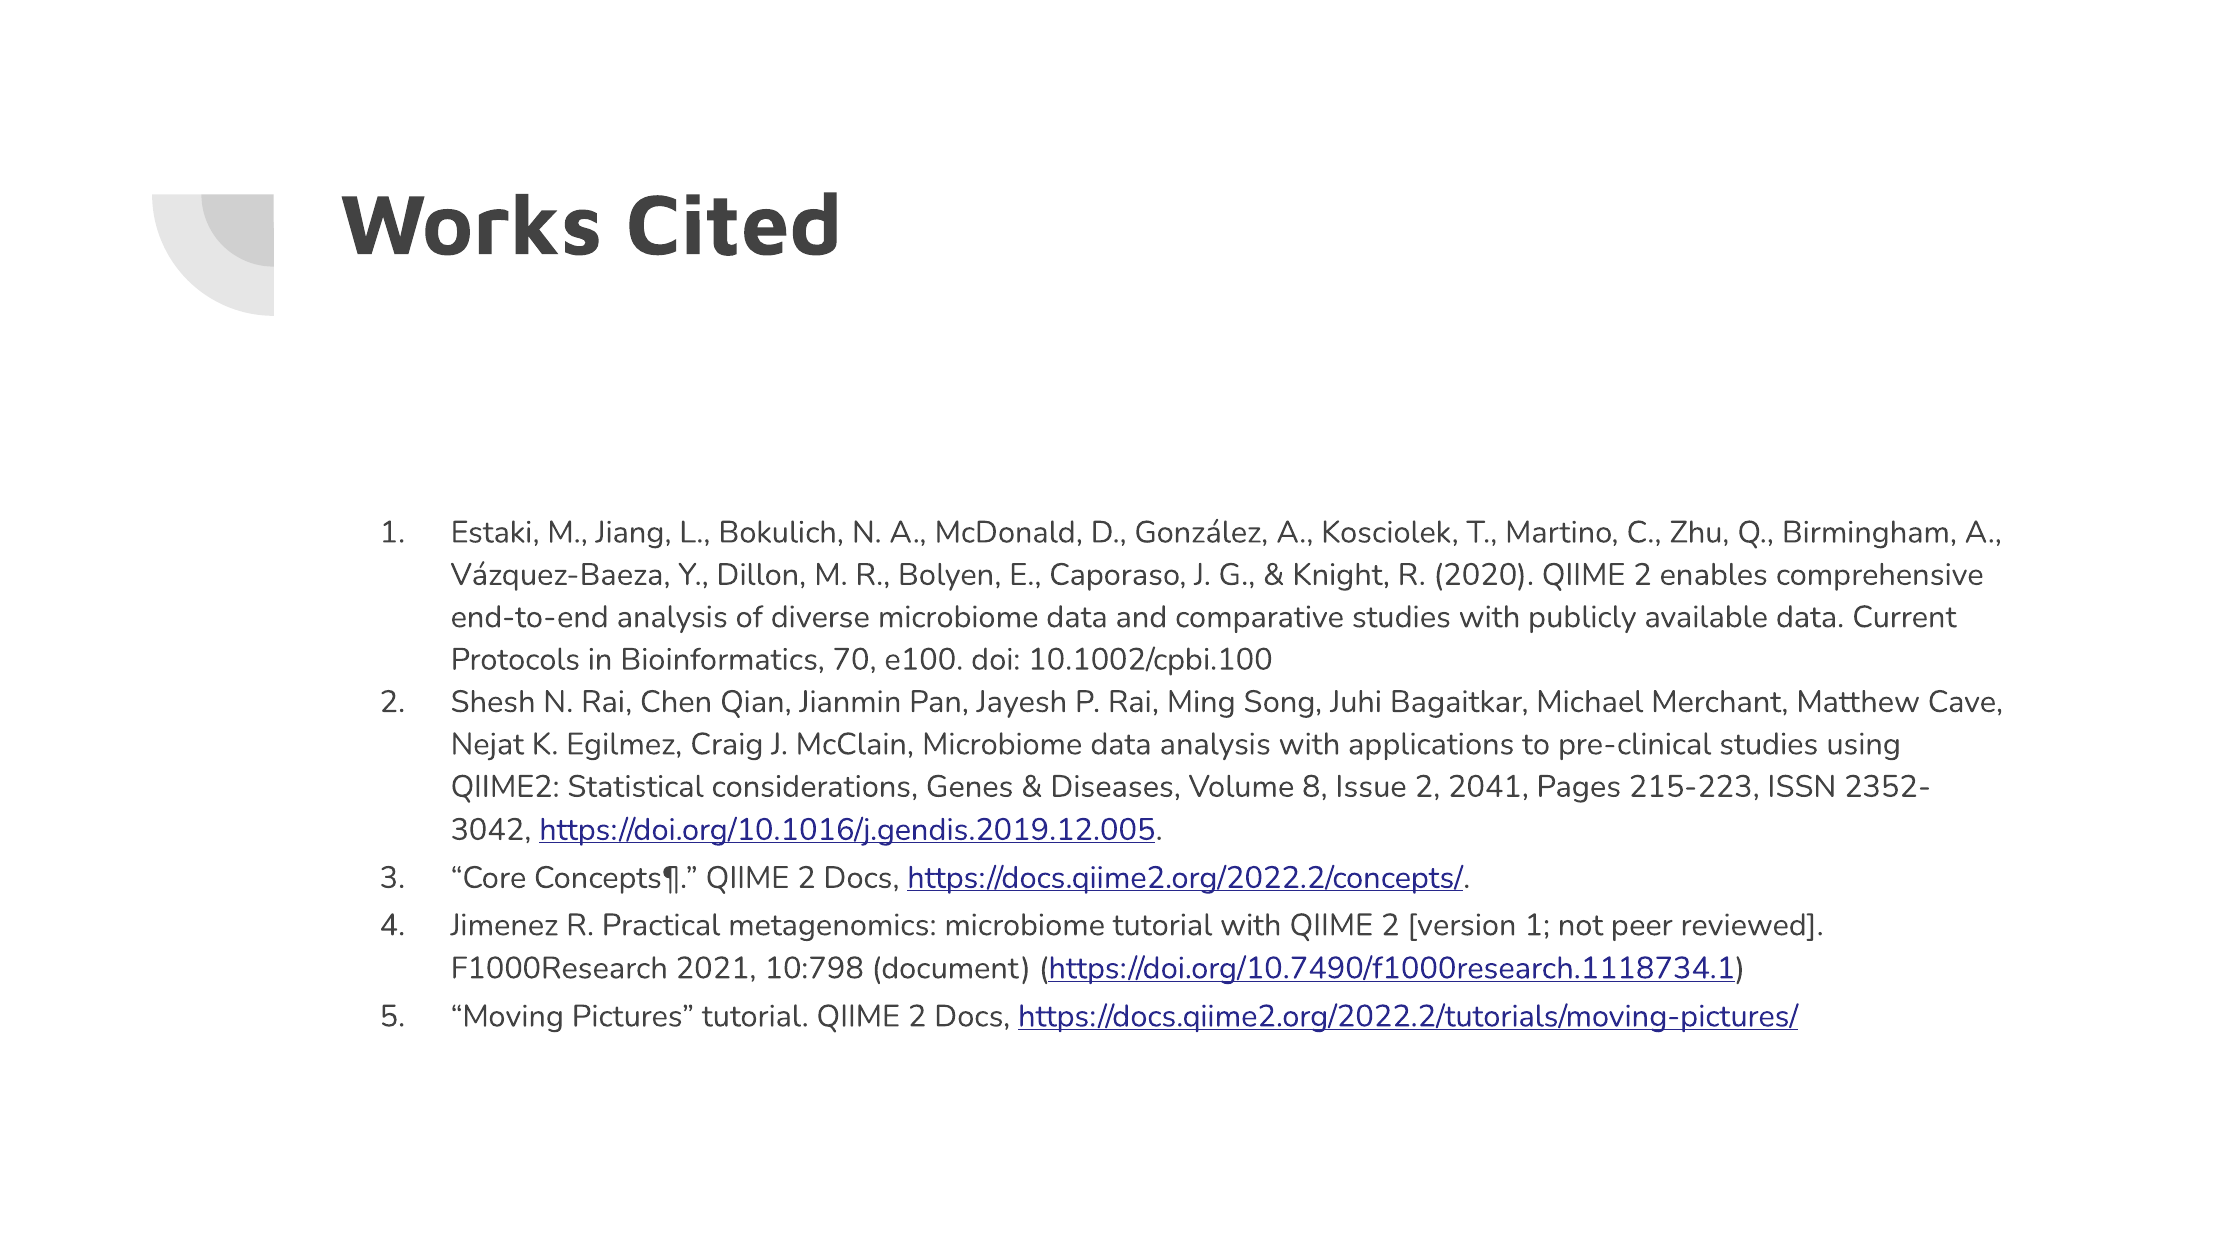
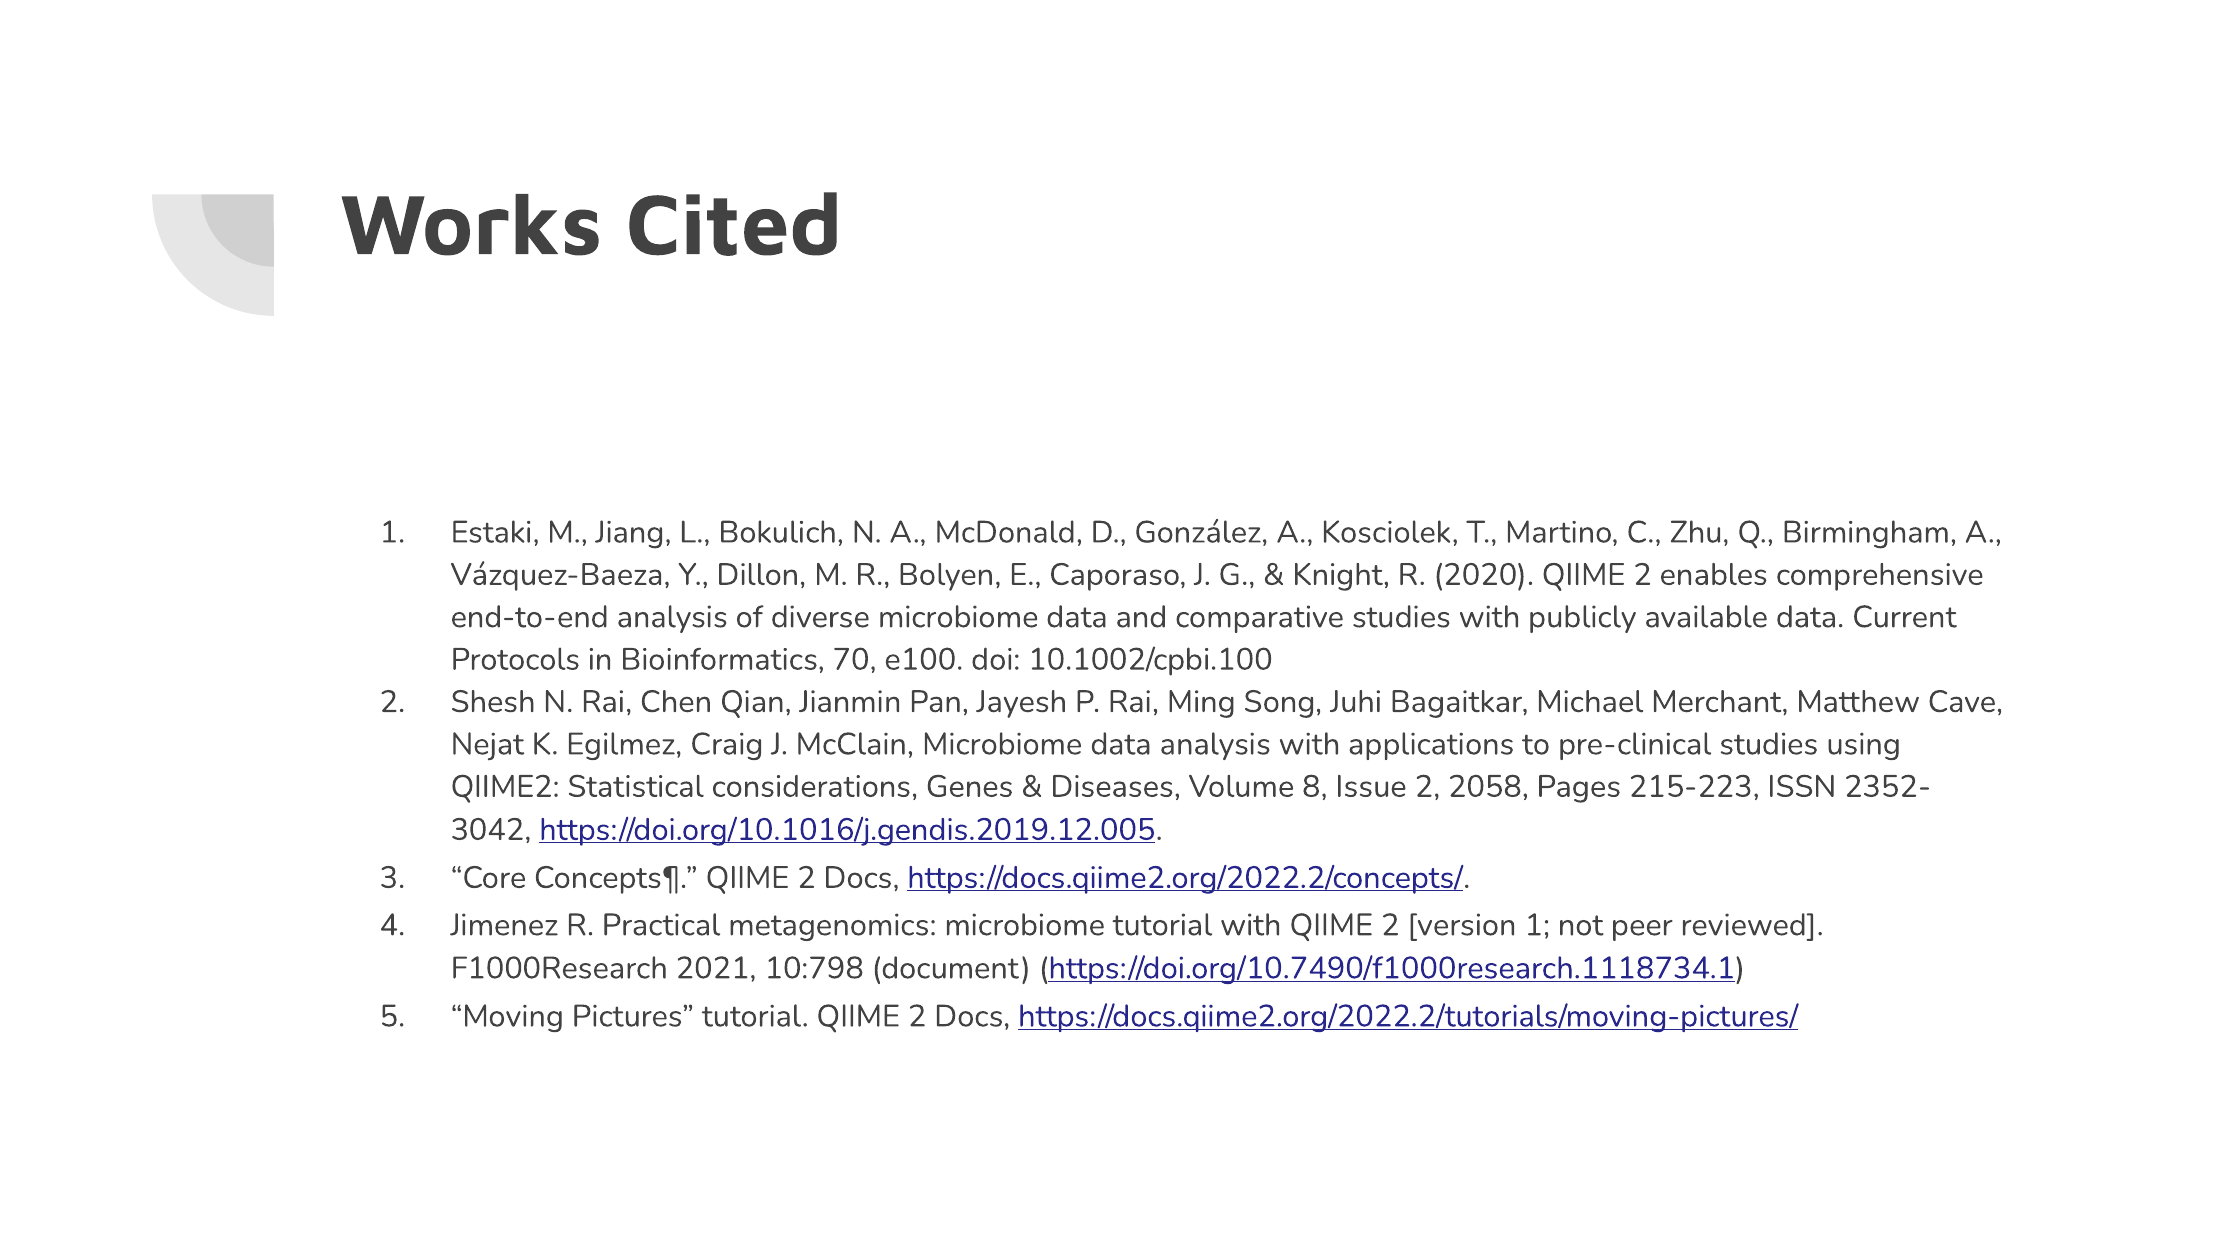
2041: 2041 -> 2058
